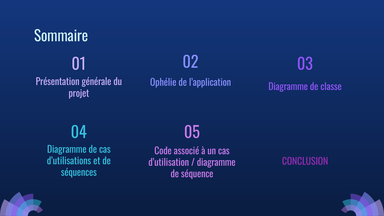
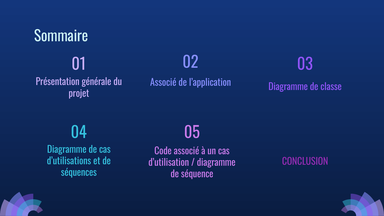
Ophélie at (163, 83): Ophélie -> Associé
